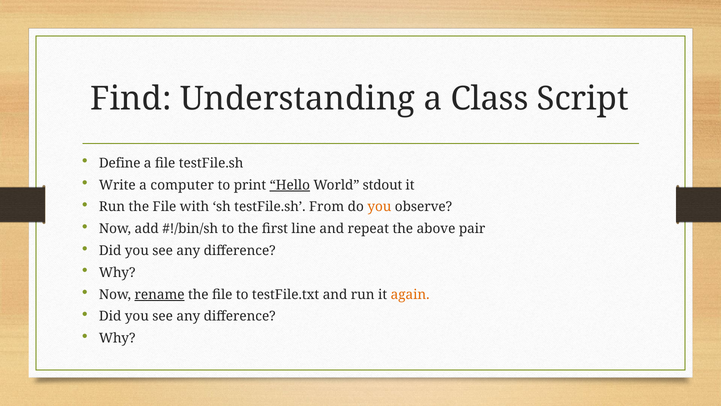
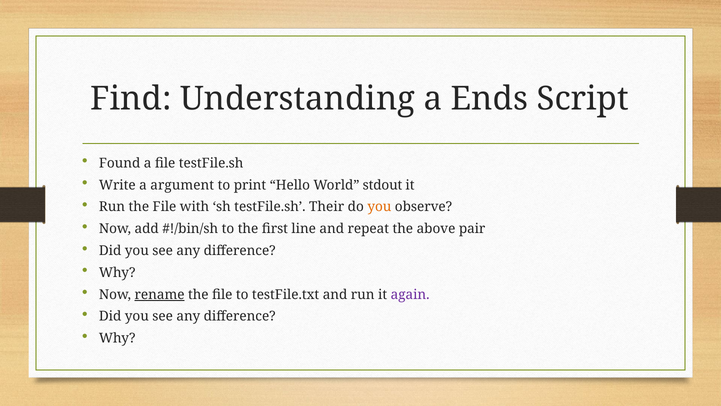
Class: Class -> Ends
Define: Define -> Found
computer: computer -> argument
Hello underline: present -> none
From: From -> Their
again colour: orange -> purple
